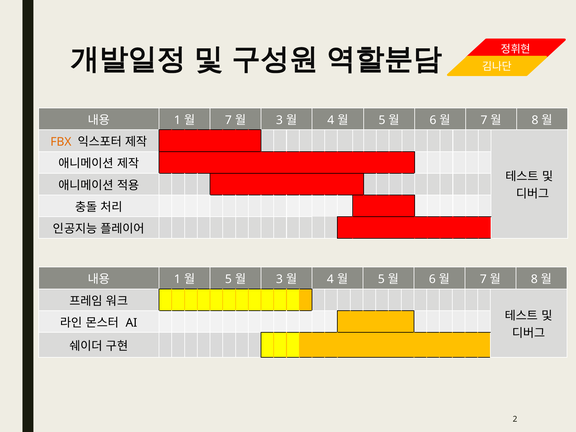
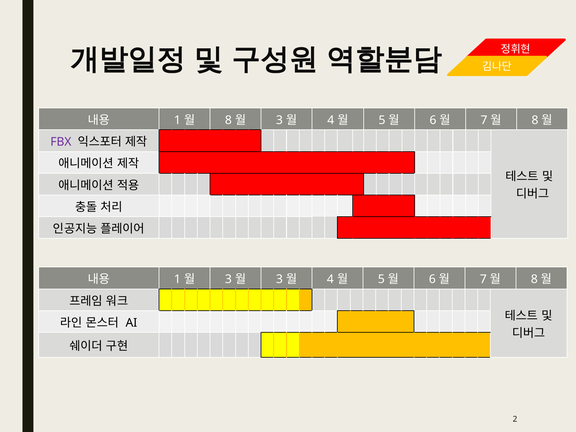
7 at (228, 120): 7 -> 8
FBX colour: orange -> purple
5 at (228, 279): 5 -> 3
